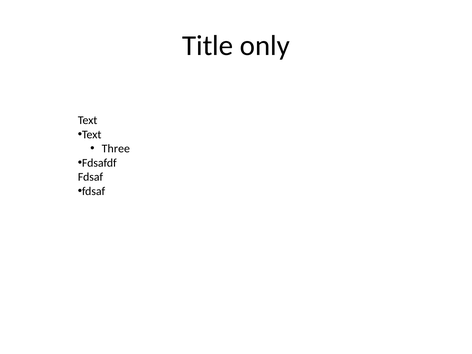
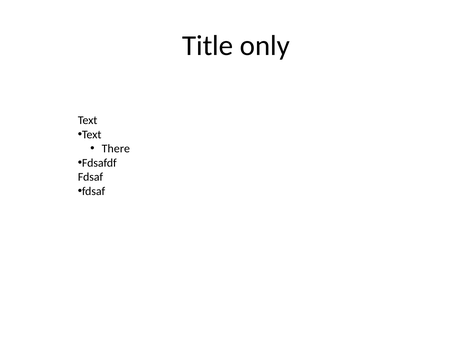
Three: Three -> There
